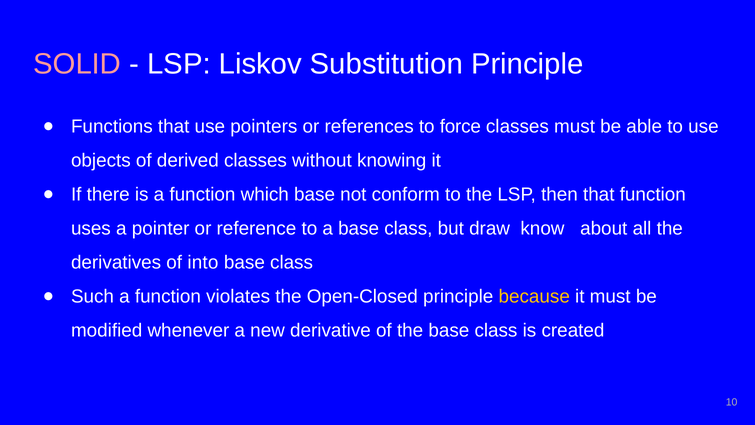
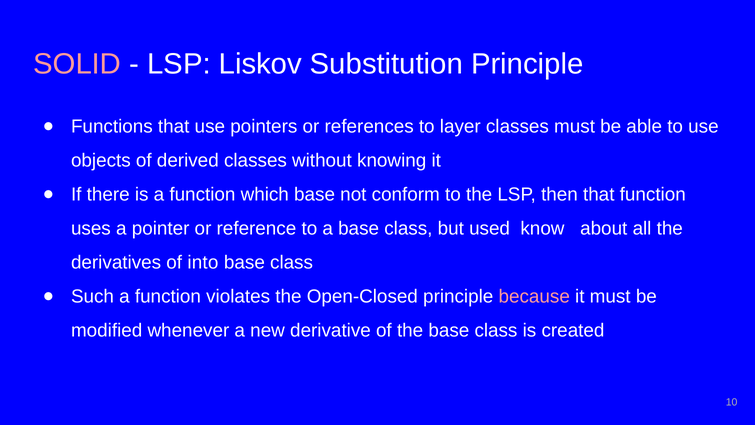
force: force -> layer
draw: draw -> used
because colour: yellow -> pink
